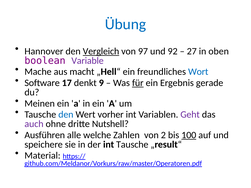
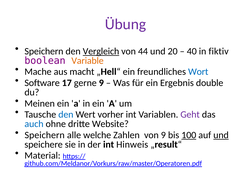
Übung colour: blue -> purple
Hannover at (44, 51): Hannover -> Speichern
97: 97 -> 44
92: 92 -> 20
27: 27 -> 40
oben: oben -> fiktiv
Variable colour: purple -> orange
denkt: denkt -> gerne
für underline: present -> none
gerade: gerade -> double
auch colour: purple -> blue
Nutshell: Nutshell -> Website
Ausführen at (45, 135): Ausführen -> Speichern
von 2: 2 -> 9
und at (221, 135) underline: none -> present
int Tausche: Tausche -> Hinweis
